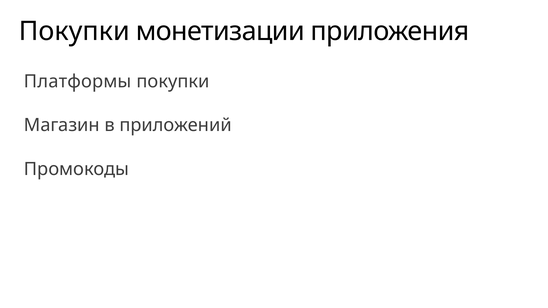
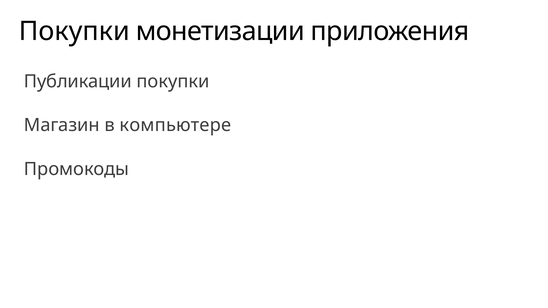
Платформы: Платформы -> Публикации
приложений: приложений -> компьютере
